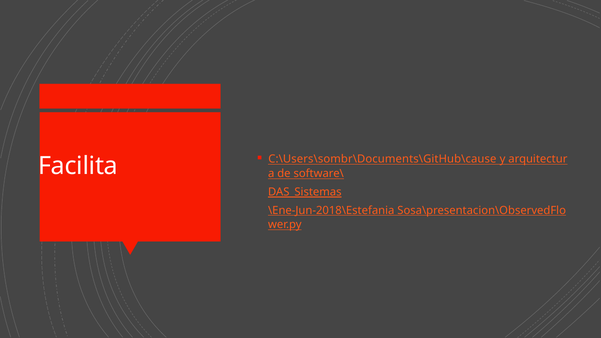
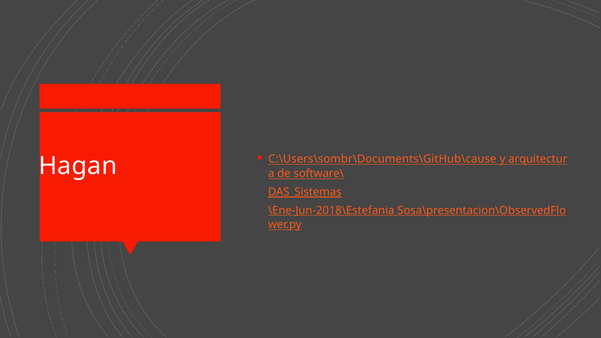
Facilita: Facilita -> Hagan
